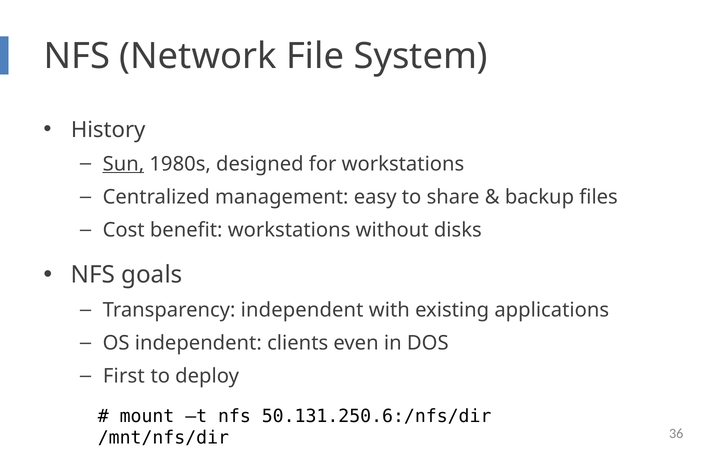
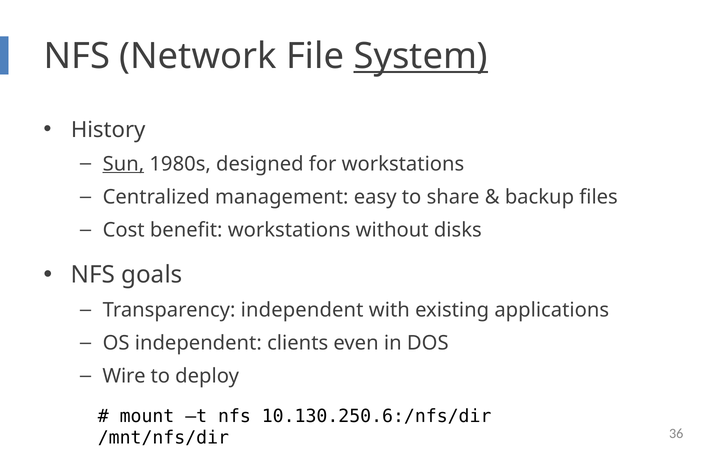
System underline: none -> present
First: First -> Wire
50.131.250.6:/nfs/dir: 50.131.250.6:/nfs/dir -> 10.130.250.6:/nfs/dir
